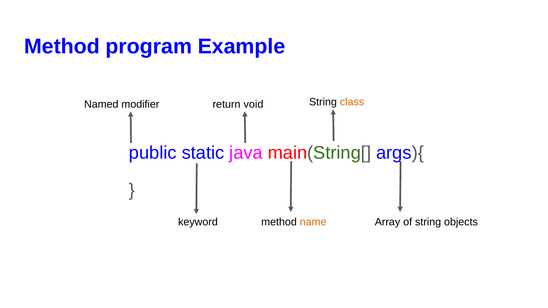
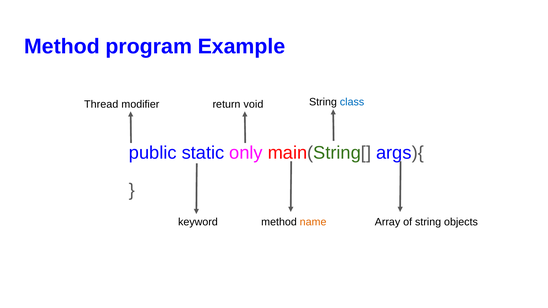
class colour: orange -> blue
Named: Named -> Thread
java: java -> only
